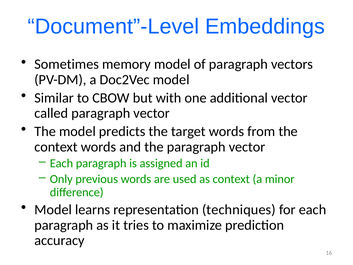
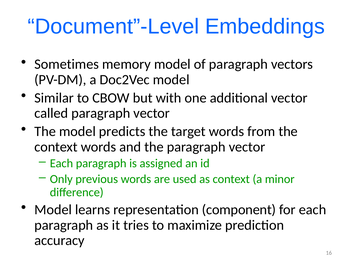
techniques: techniques -> component
